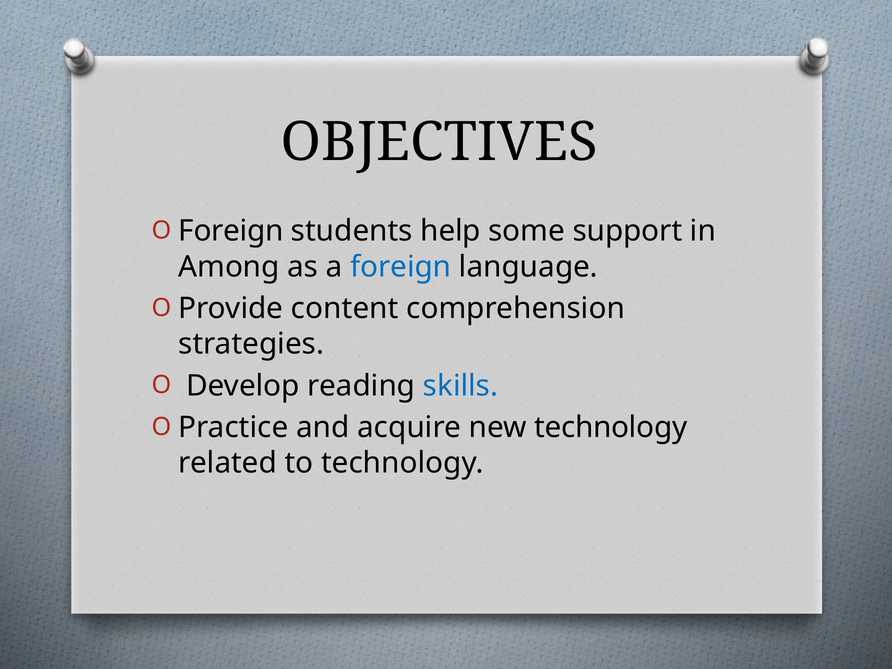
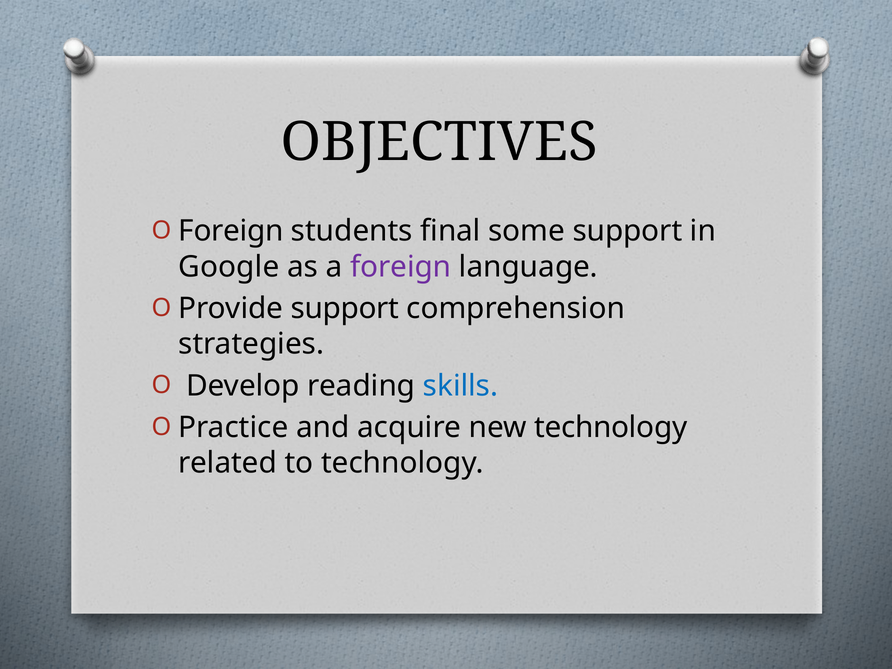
help: help -> final
Among: Among -> Google
foreign at (401, 267) colour: blue -> purple
Provide content: content -> support
